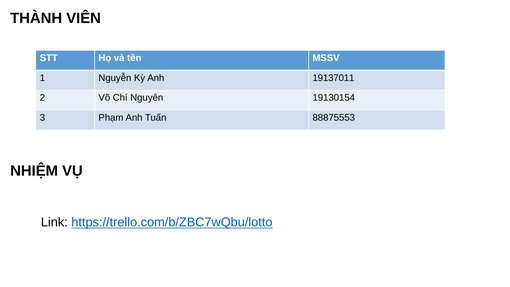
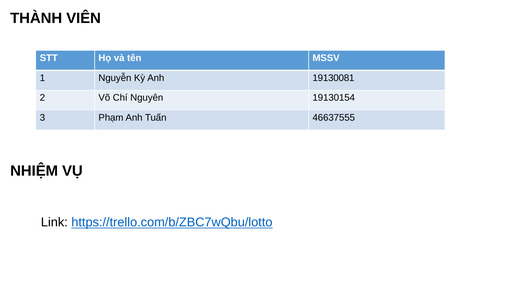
19137011: 19137011 -> 19130081
88875553: 88875553 -> 46637555
